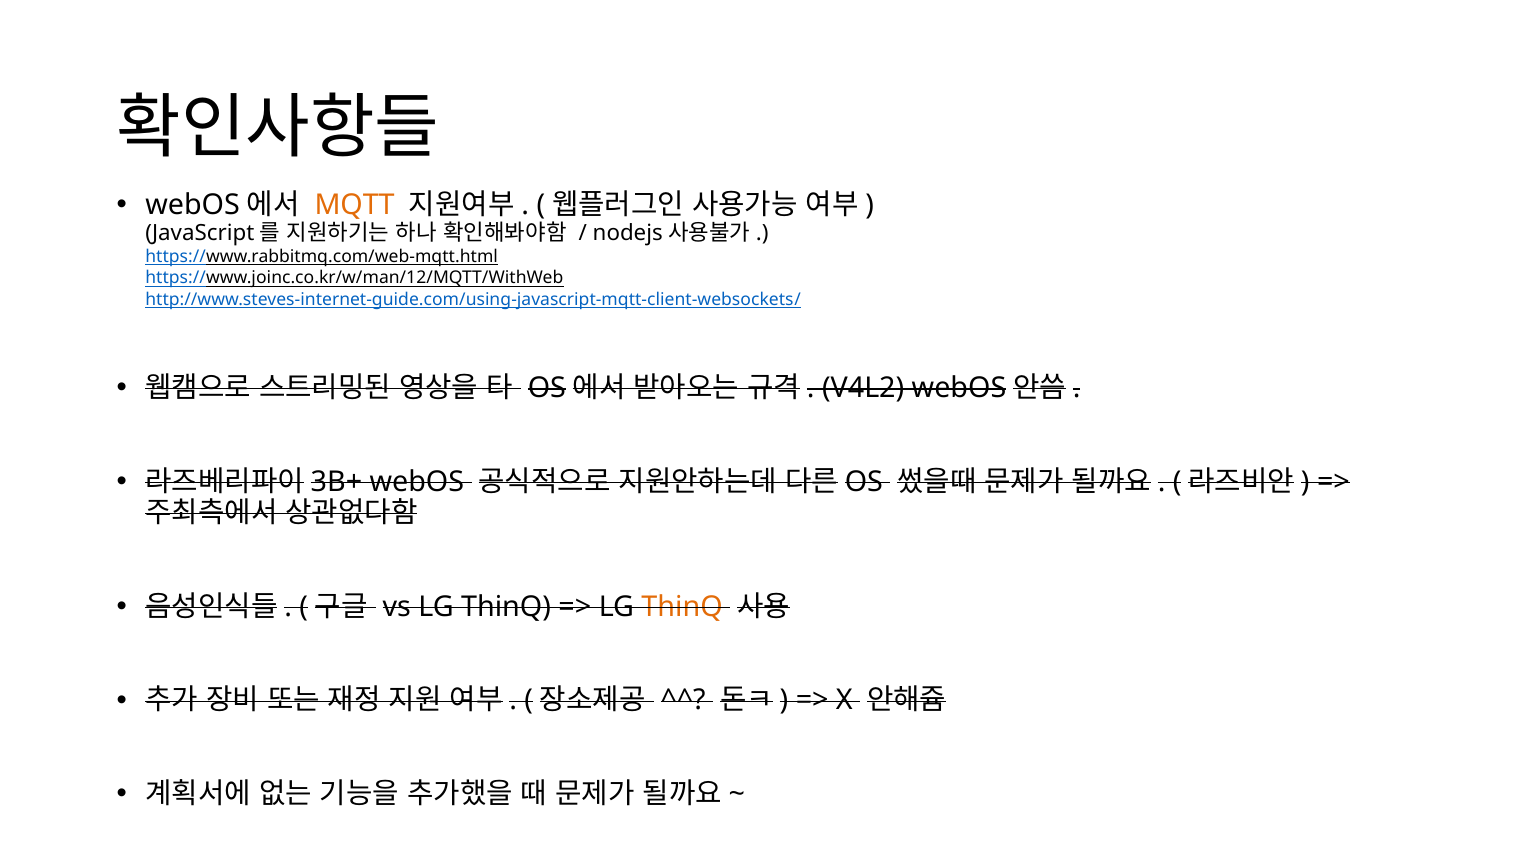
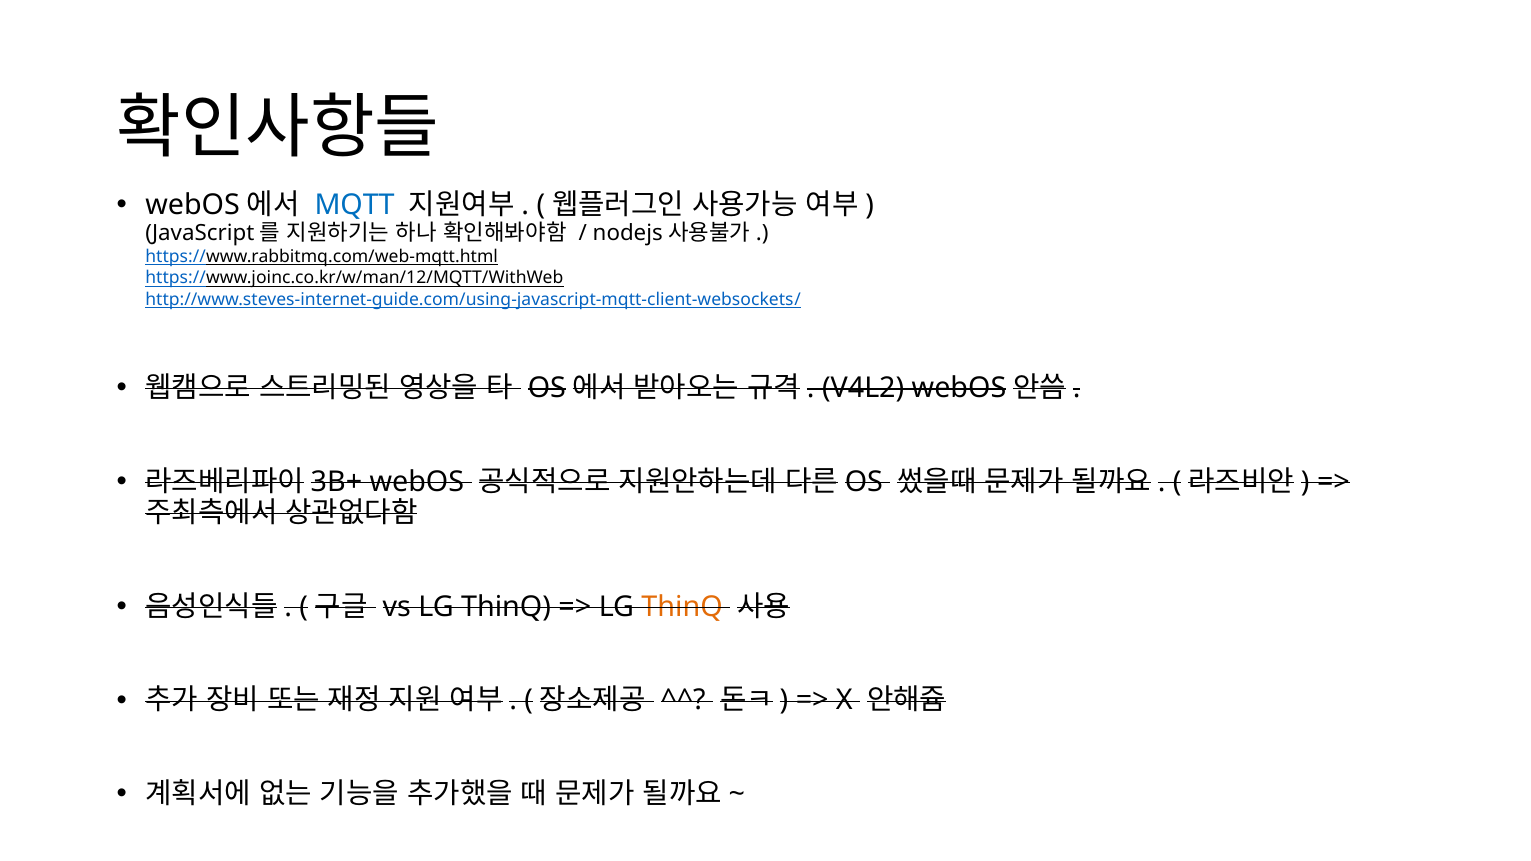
MQTT colour: orange -> blue
